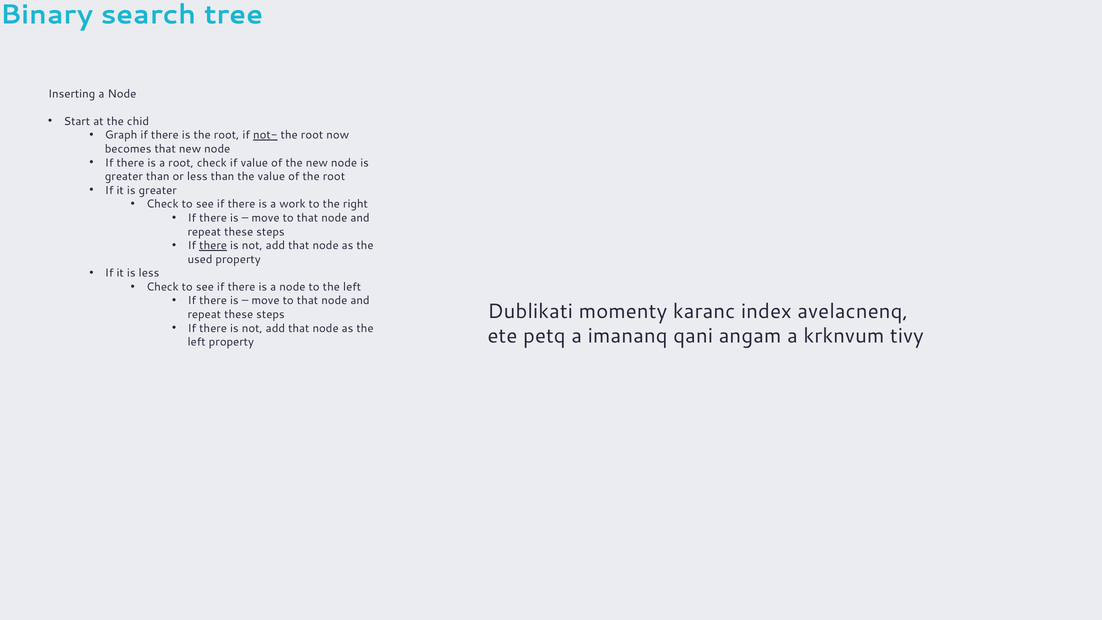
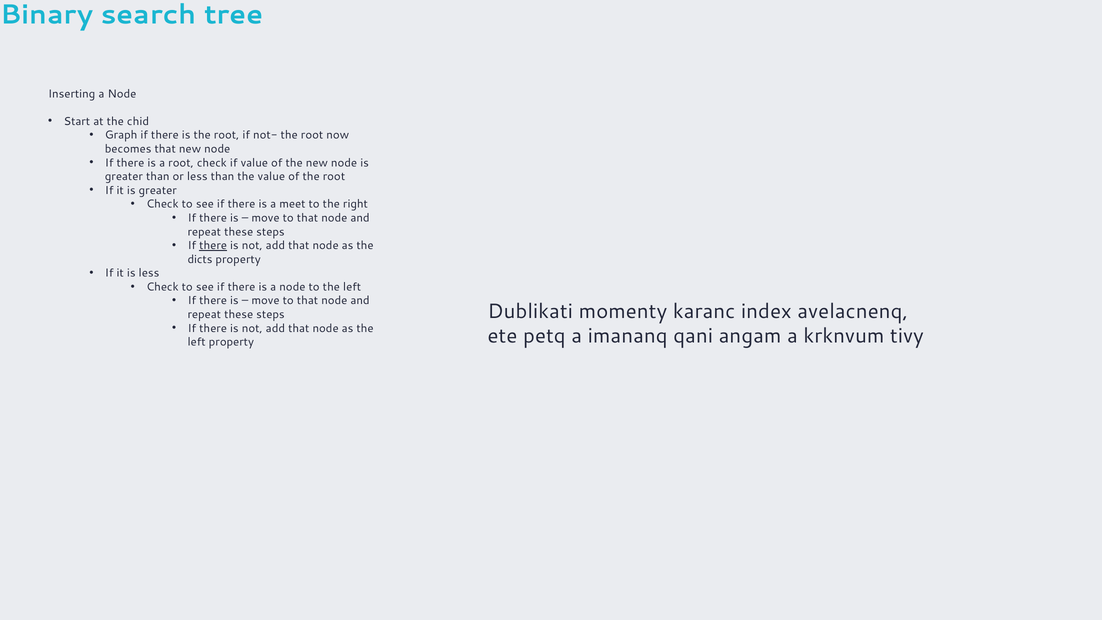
not- underline: present -> none
work: work -> meet
used: used -> dicts
